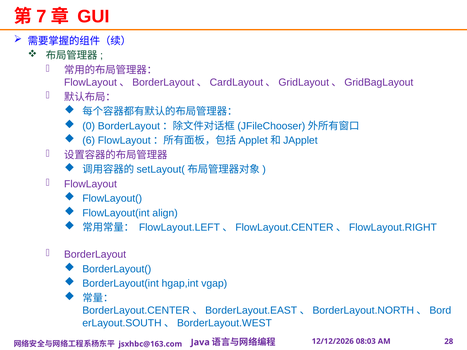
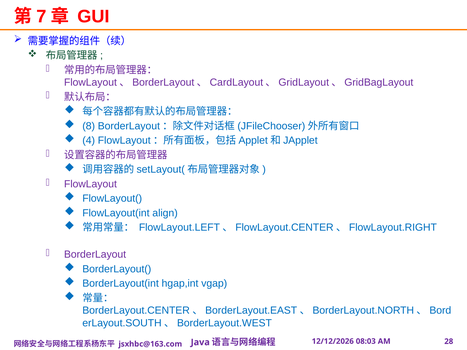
0: 0 -> 8
6: 6 -> 4
